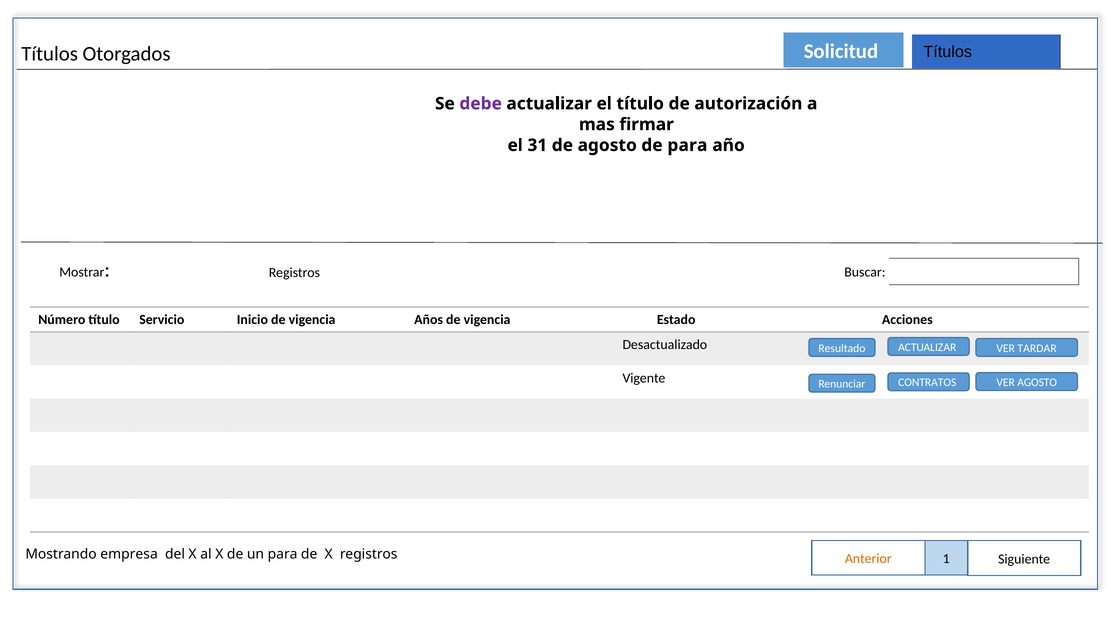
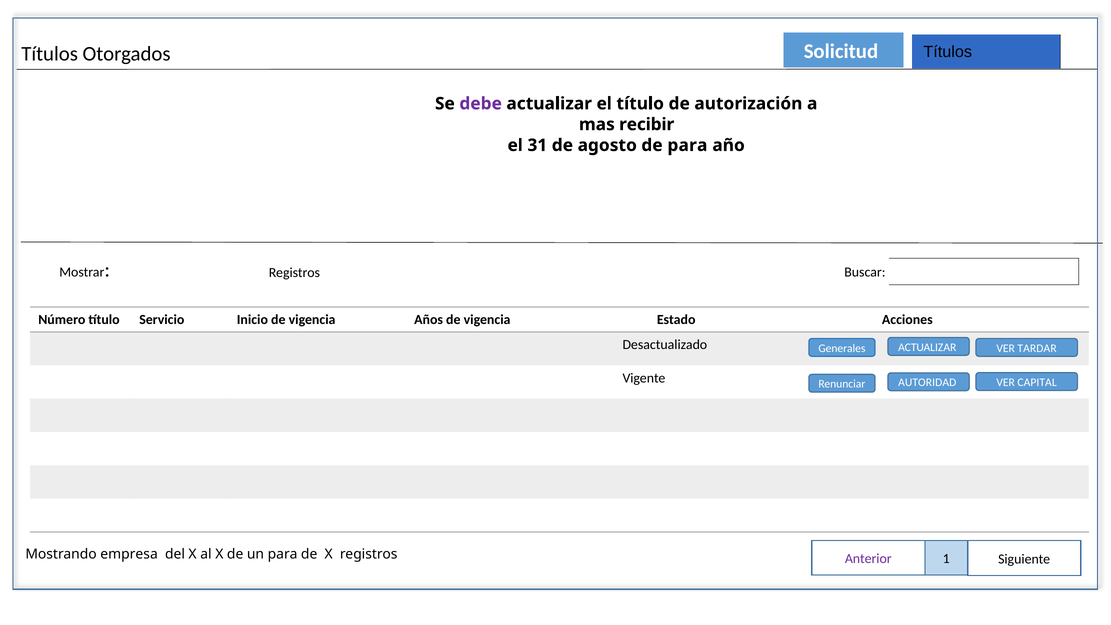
firmar: firmar -> recibir
Resultado: Resultado -> Generales
VER AGOSTO: AGOSTO -> CAPITAL
CONTRATOS: CONTRATOS -> AUTORIDAD
Anterior colour: orange -> purple
